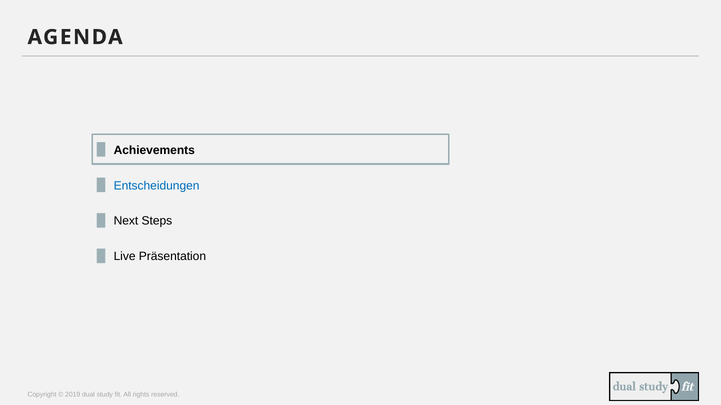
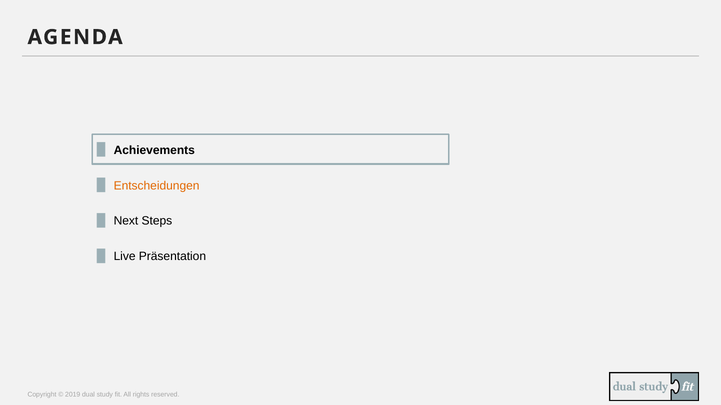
Entscheidungen colour: blue -> orange
